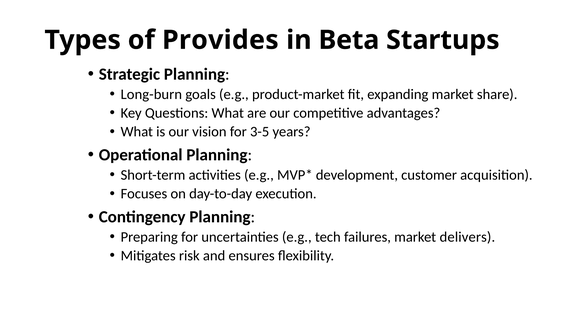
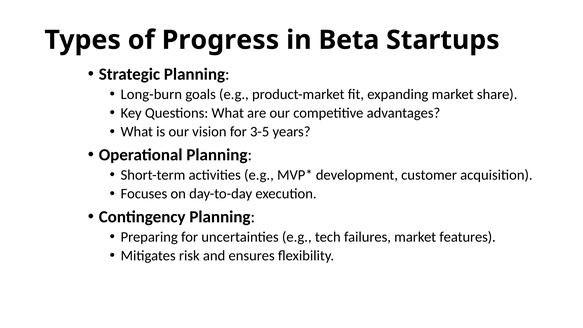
Provides: Provides -> Progress
delivers: delivers -> features
